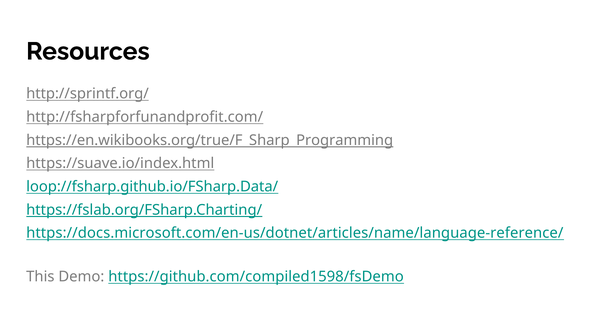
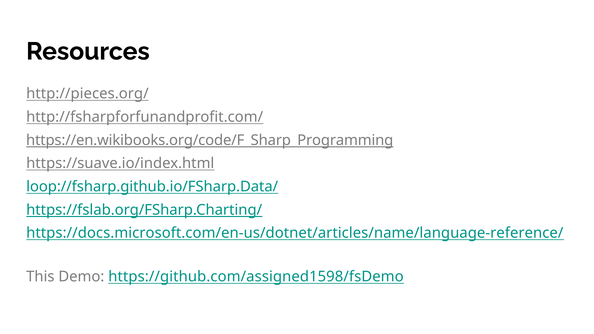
http://sprintf.org/: http://sprintf.org/ -> http://pieces.org/
https://en.wikibooks.org/true/F_Sharp_Programming: https://en.wikibooks.org/true/F_Sharp_Programming -> https://en.wikibooks.org/code/F_Sharp_Programming
https://github.com/compiled1598/fsDemo: https://github.com/compiled1598/fsDemo -> https://github.com/assigned1598/fsDemo
